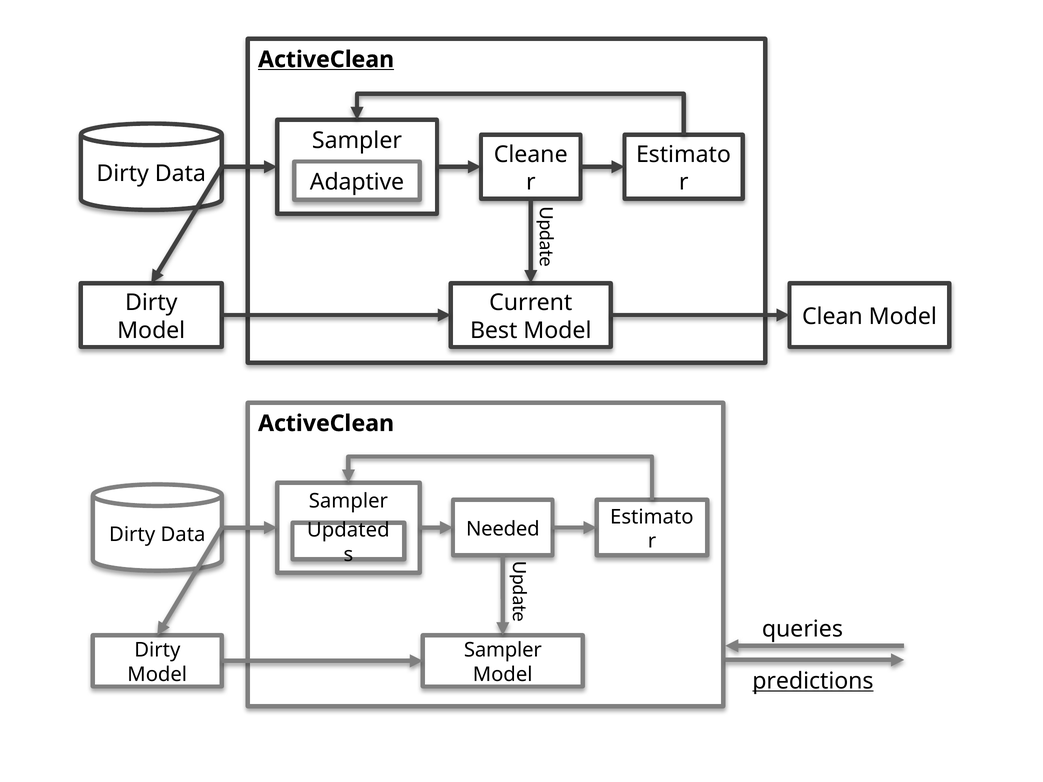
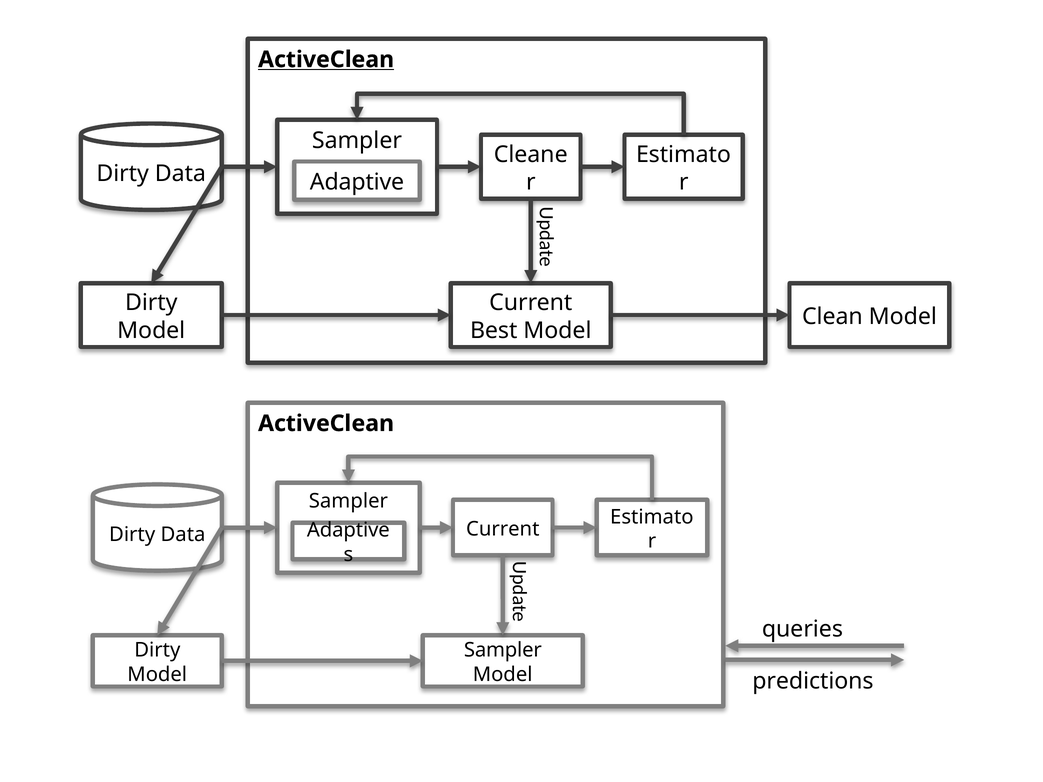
Needed at (503, 529): Needed -> Current
Updated at (348, 530): Updated -> Adaptive
predictions underline: present -> none
